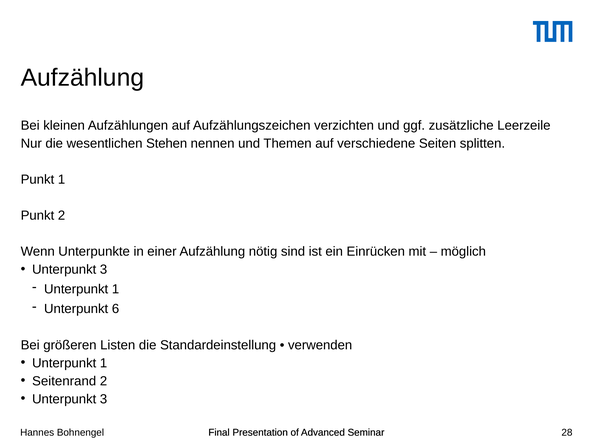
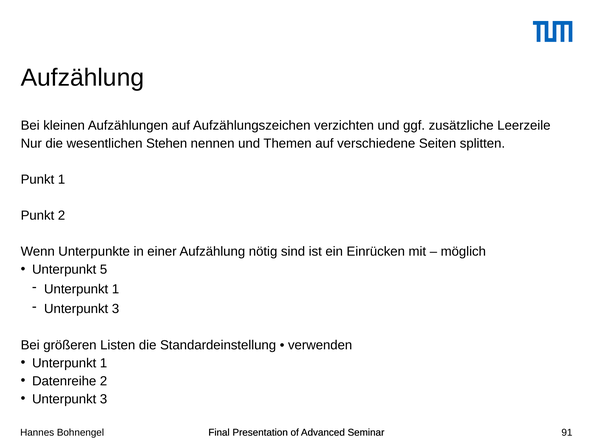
3 at (104, 269): 3 -> 5
6 at (116, 309): 6 -> 3
Seitenrand: Seitenrand -> Datenreihe
28: 28 -> 91
